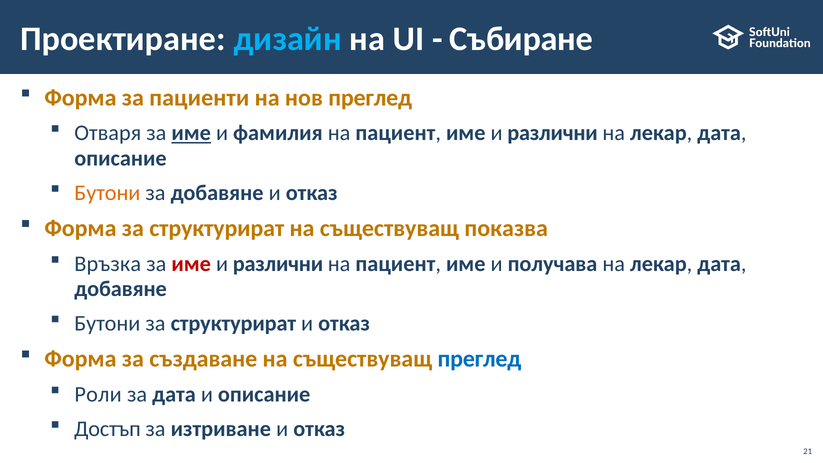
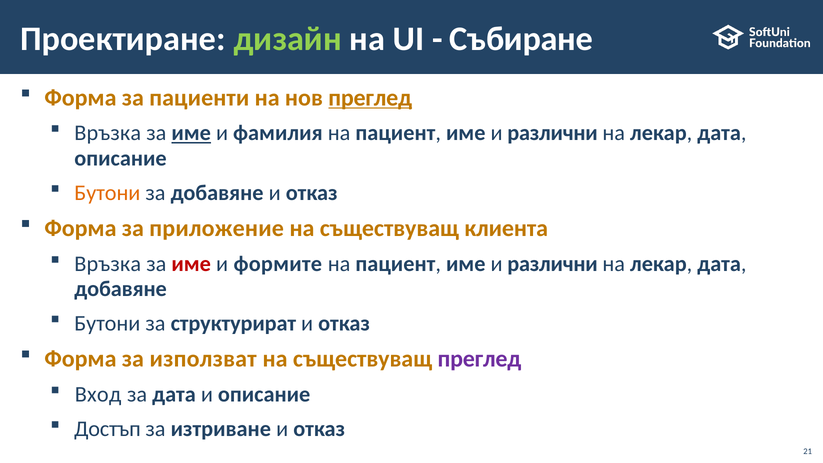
дизайн colour: light blue -> light green
преглед at (370, 98) underline: none -> present
Отваря at (108, 133): Отваря -> Връзка
Форма за структурират: структурират -> приложение
показва: показва -> клиента
различни at (278, 264): различни -> формите
получава at (552, 264): получава -> различни
създаване: създаване -> използват
преглед at (479, 359) colour: blue -> purple
Роли: Роли -> Вход
